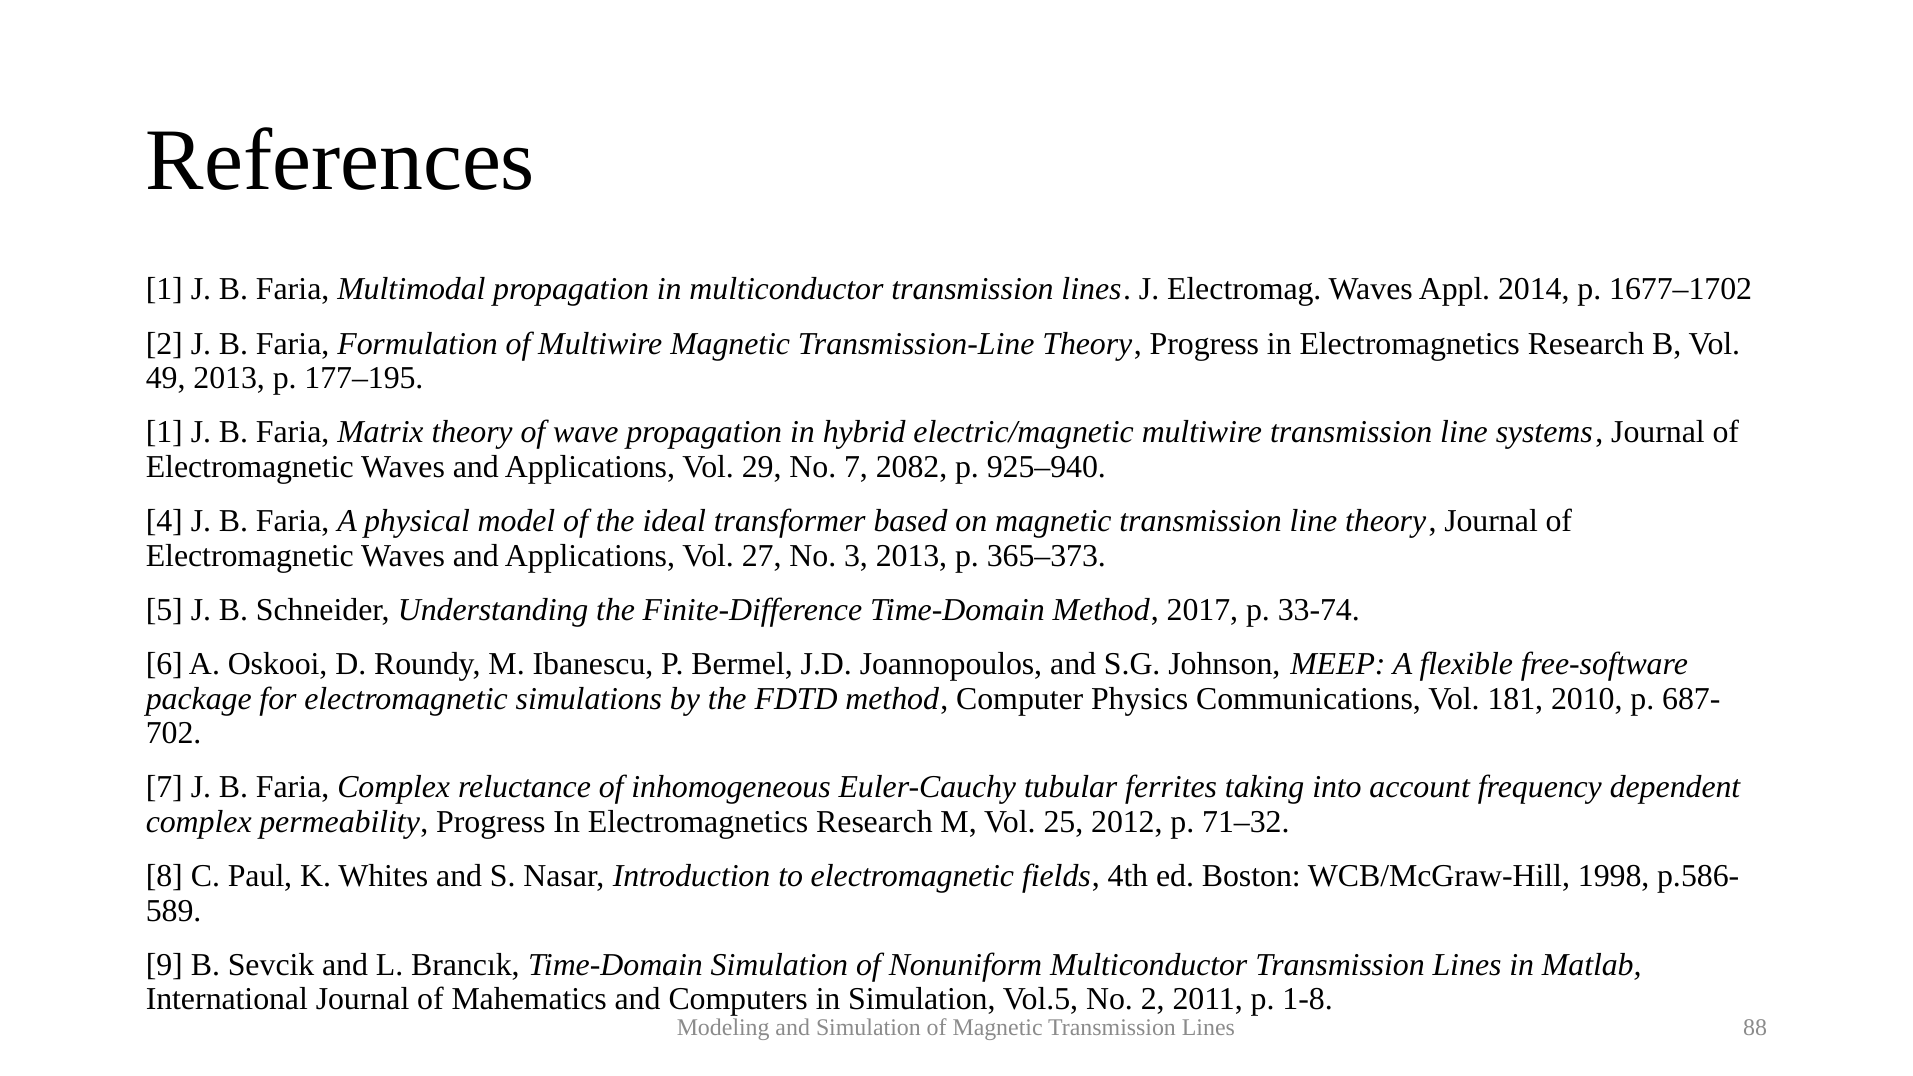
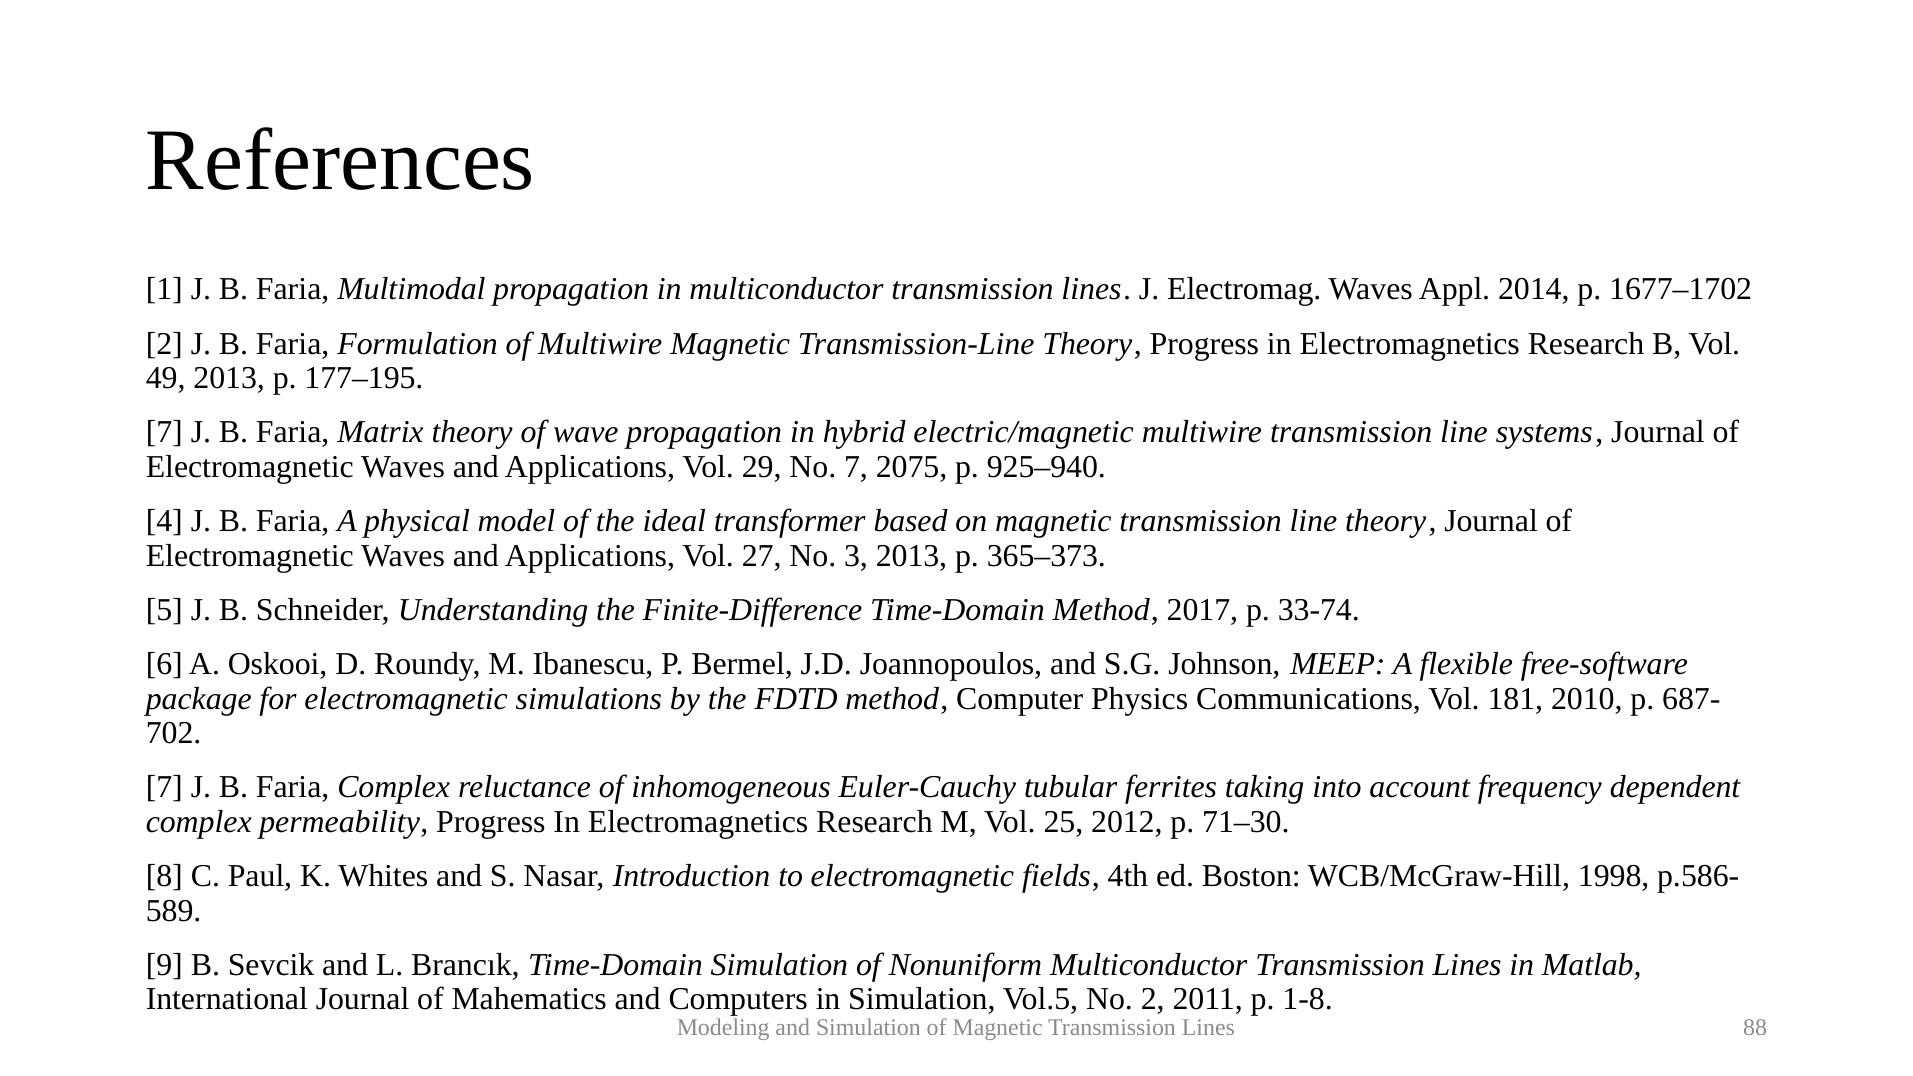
1 at (164, 433): 1 -> 7
2082: 2082 -> 2075
71–32: 71–32 -> 71–30
